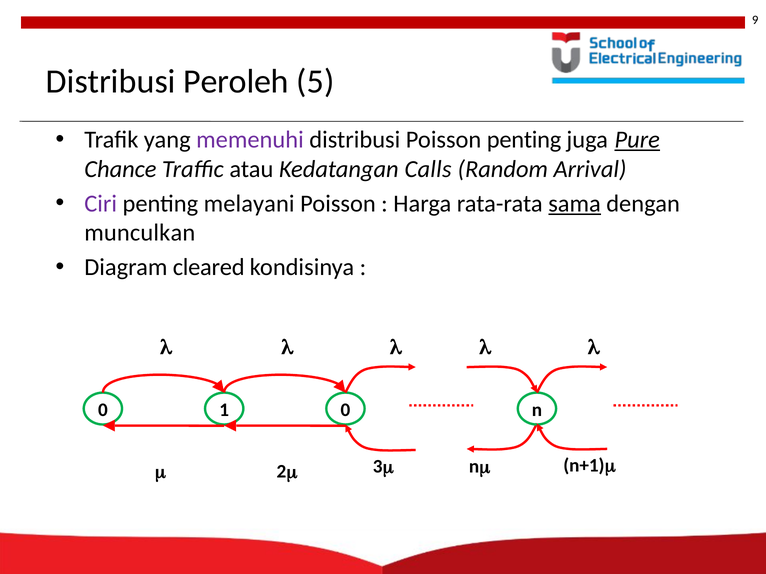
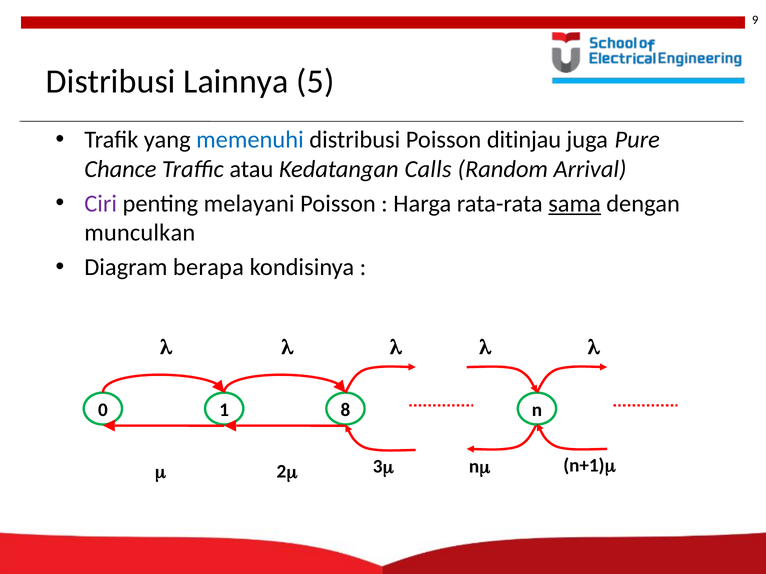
Peroleh: Peroleh -> Lainnya
memenuhi colour: purple -> blue
Poisson penting: penting -> ditinjau
Pure underline: present -> none
cleared: cleared -> berapa
1 0: 0 -> 8
